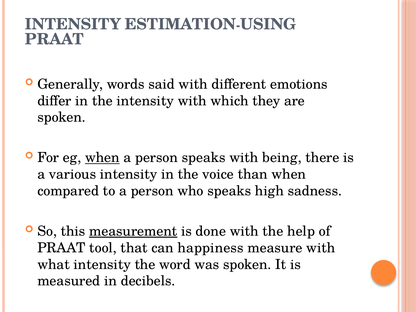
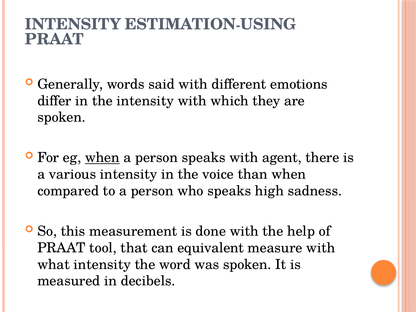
being: being -> agent
measurement underline: present -> none
happiness: happiness -> equivalent
